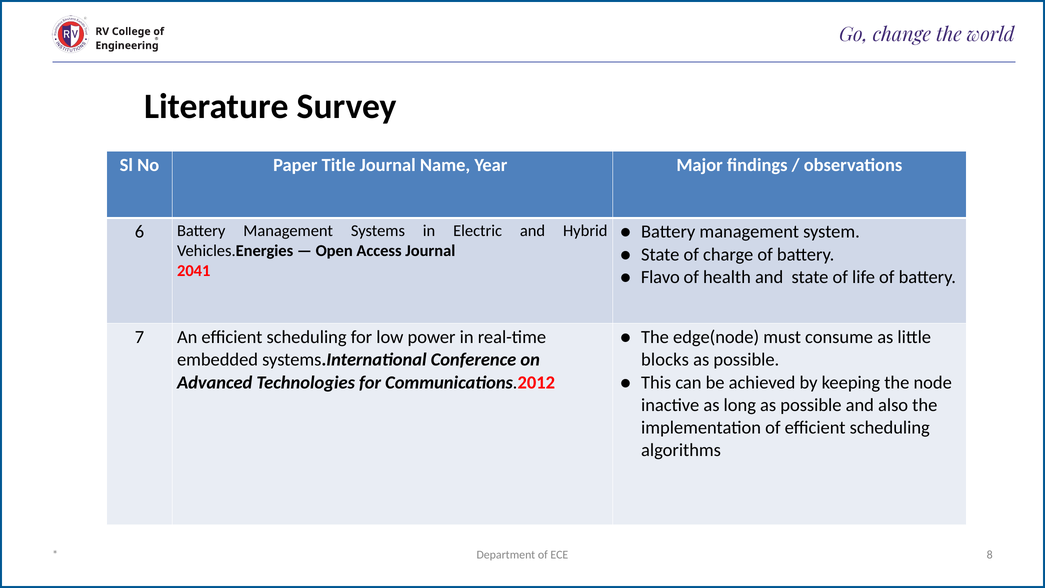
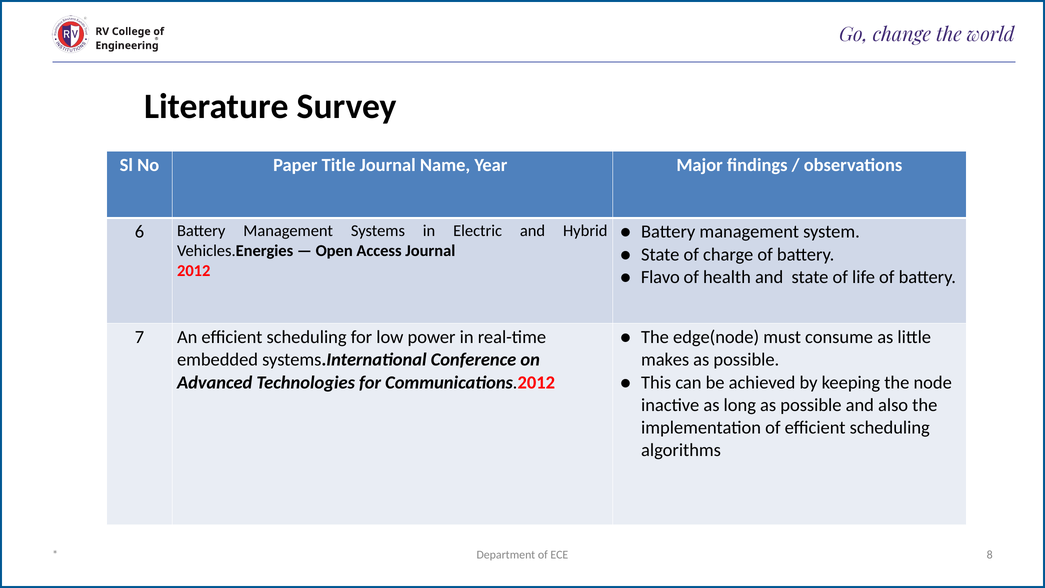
2041: 2041 -> 2012
blocks: blocks -> makes
